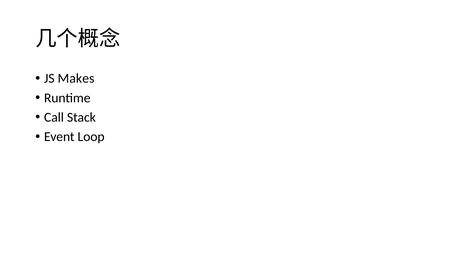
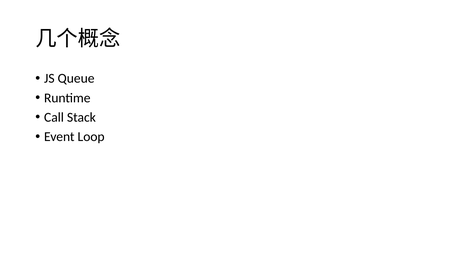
Makes: Makes -> Queue
